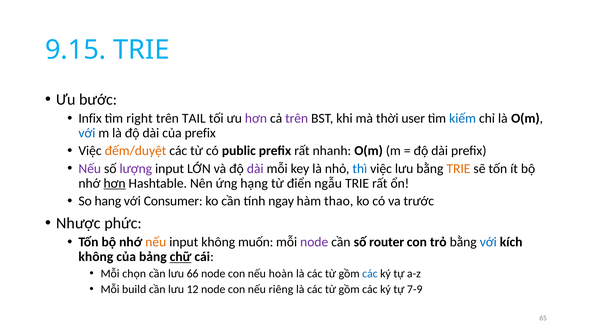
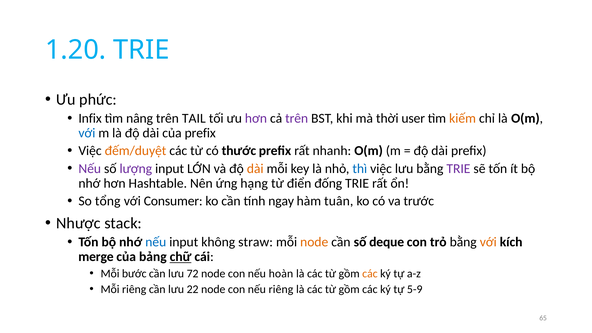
9.15: 9.15 -> 1.20
bước: bước -> phức
right: right -> nâng
kiếm colour: blue -> orange
public: public -> thước
dài at (255, 169) colour: purple -> orange
TRIE at (458, 169) colour: orange -> purple
hơn at (115, 183) underline: present -> none
ngẫu: ngẫu -> đống
hang: hang -> tổng
thao: thao -> tuân
phức: phức -> stack
nếu at (156, 242) colour: orange -> blue
muốn: muốn -> straw
node at (314, 242) colour: purple -> orange
router: router -> deque
với at (488, 242) colour: blue -> orange
không at (96, 257): không -> merge
chọn: chọn -> bước
66: 66 -> 72
các at (370, 274) colour: blue -> orange
Mỗi build: build -> riêng
12: 12 -> 22
7-9: 7-9 -> 5-9
